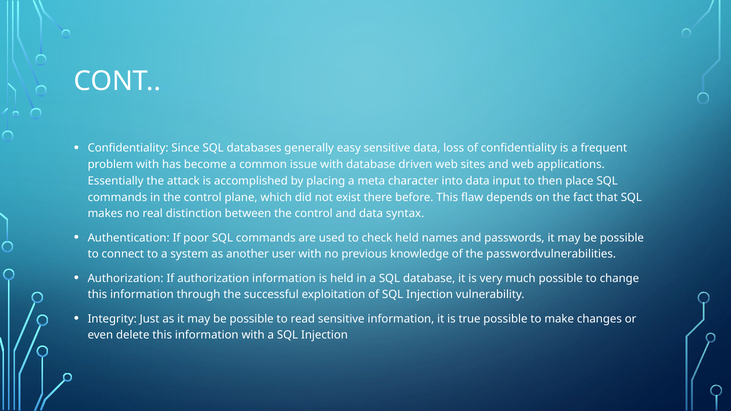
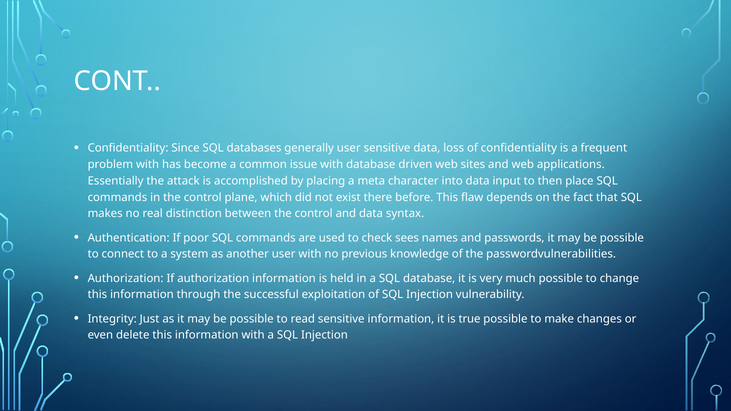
generally easy: easy -> user
check held: held -> sees
